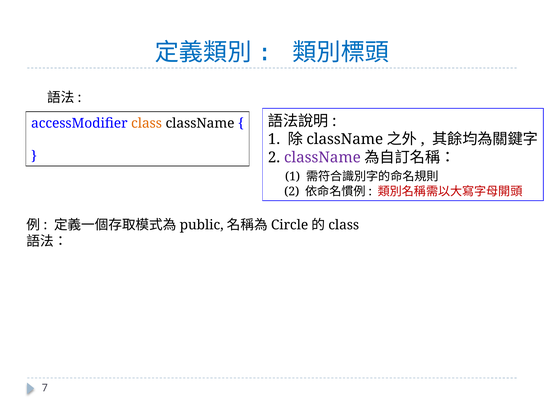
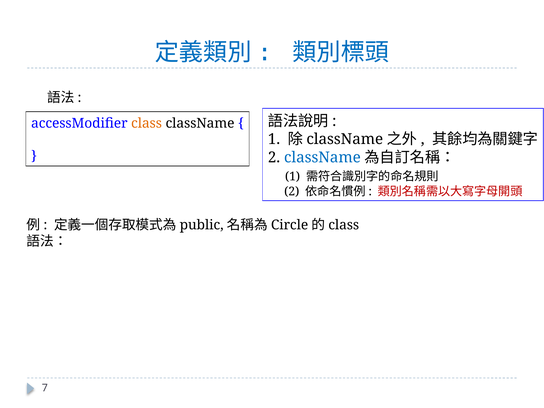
className at (322, 157) colour: purple -> blue
